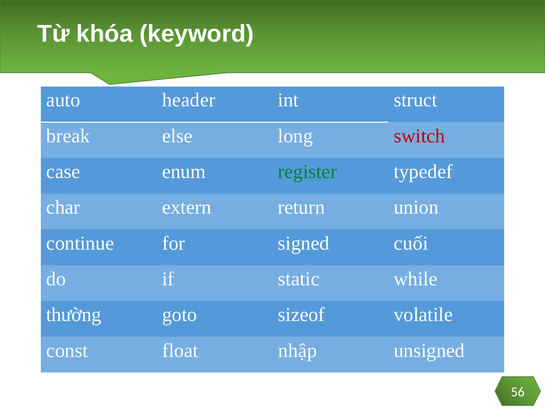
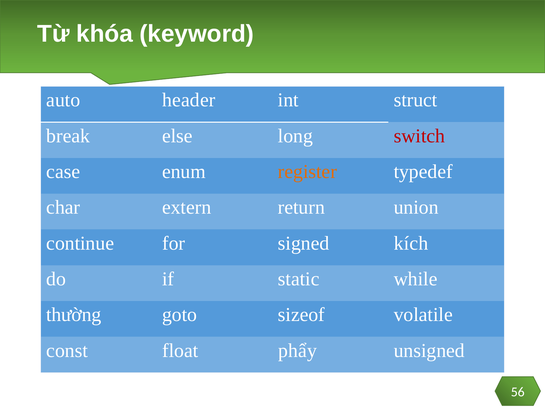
register colour: green -> orange
cuối: cuối -> kích
nhập: nhập -> phẩy
